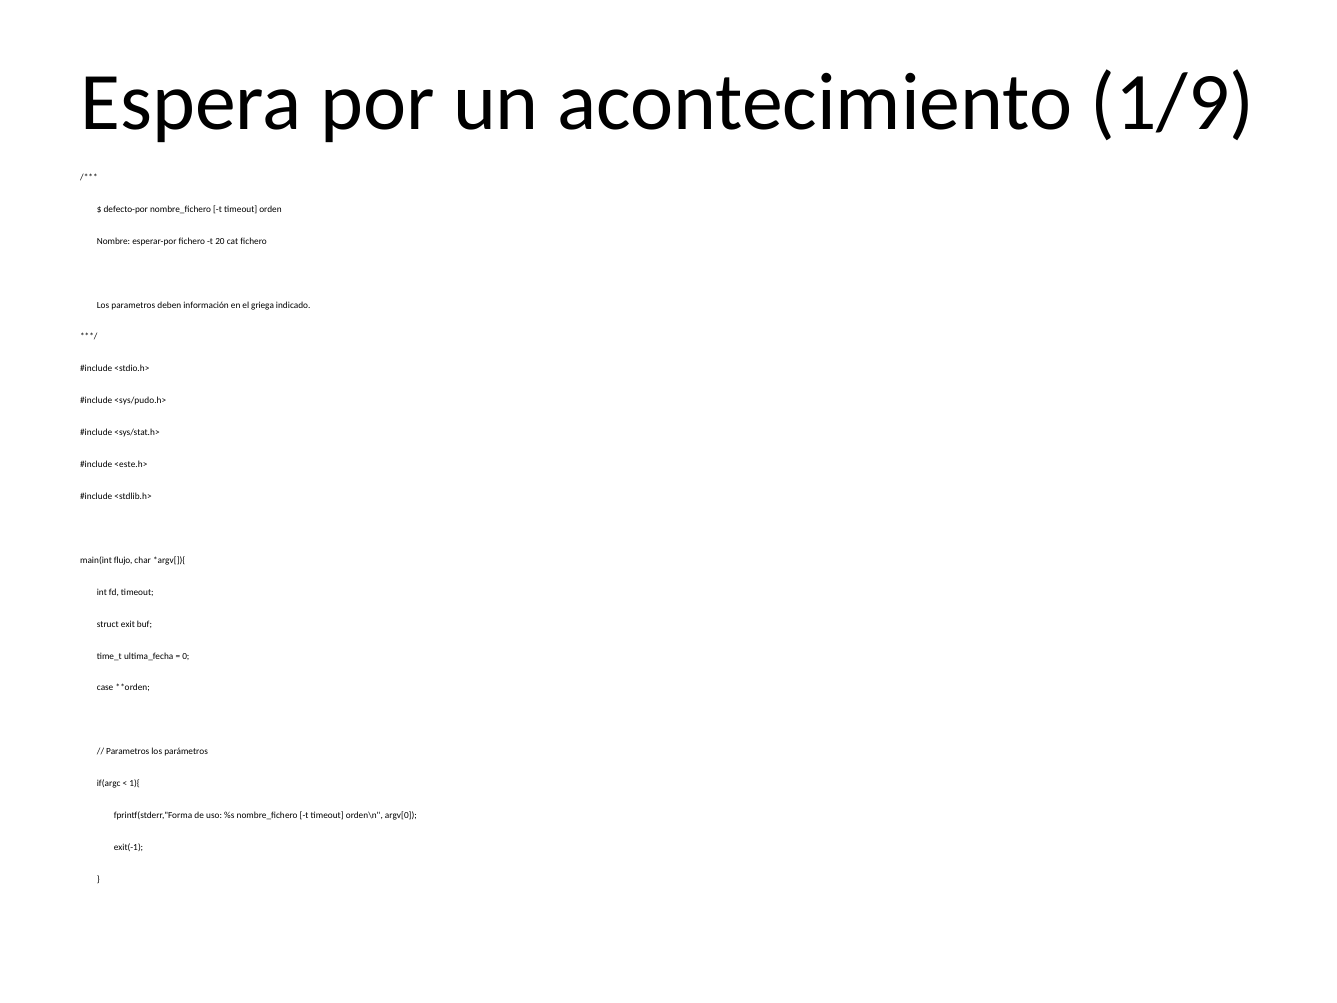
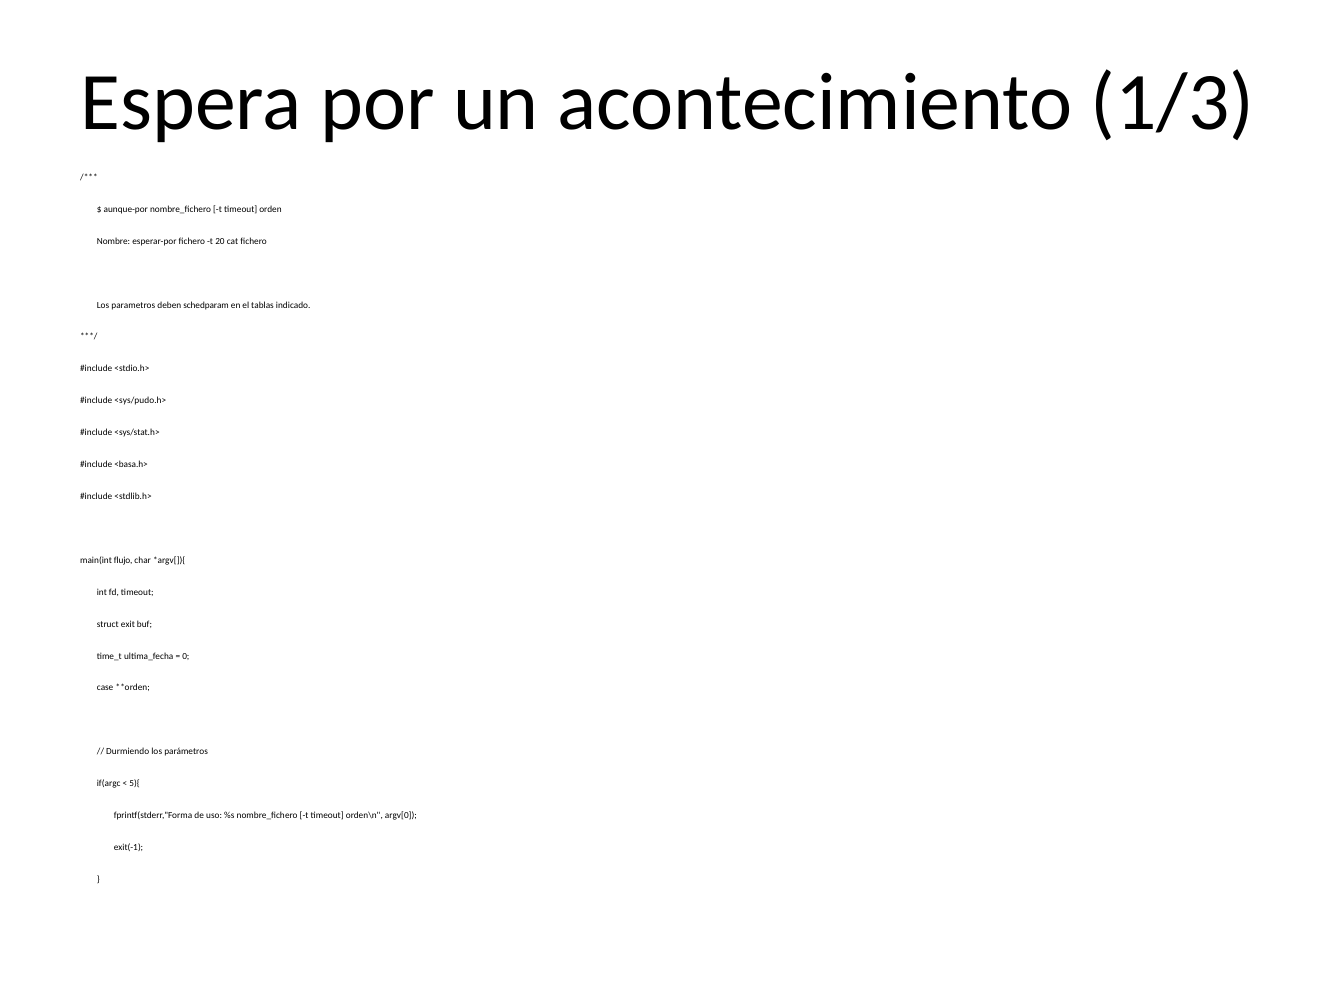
1/9: 1/9 -> 1/3
defecto-por: defecto-por -> aunque-por
información: información -> schedparam
griega: griega -> tablas
<este.h>: <este.h> -> <basa.h>
Parametros at (128, 752): Parametros -> Durmiendo
1){: 1){ -> 5){
